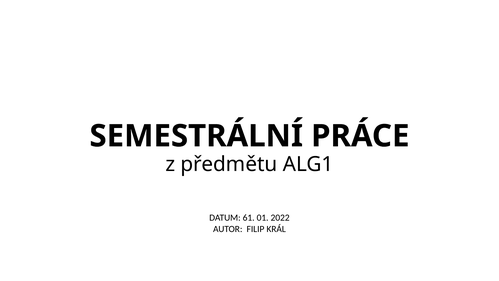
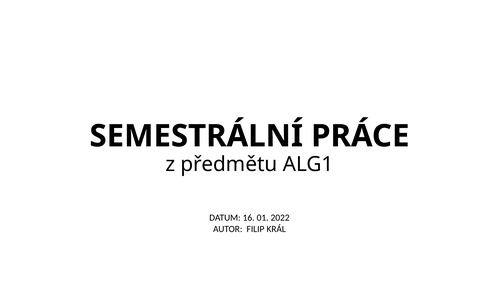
61: 61 -> 16
